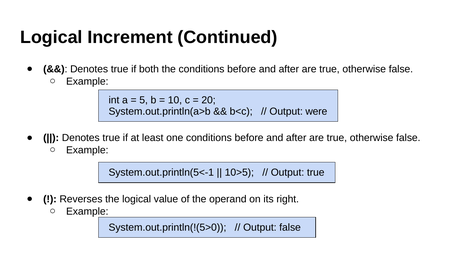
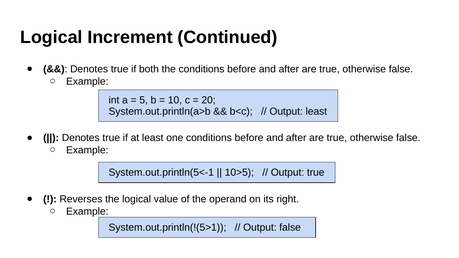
Output were: were -> least
System.out.println(!(5>0: System.out.println(!(5>0 -> System.out.println(!(5>1
